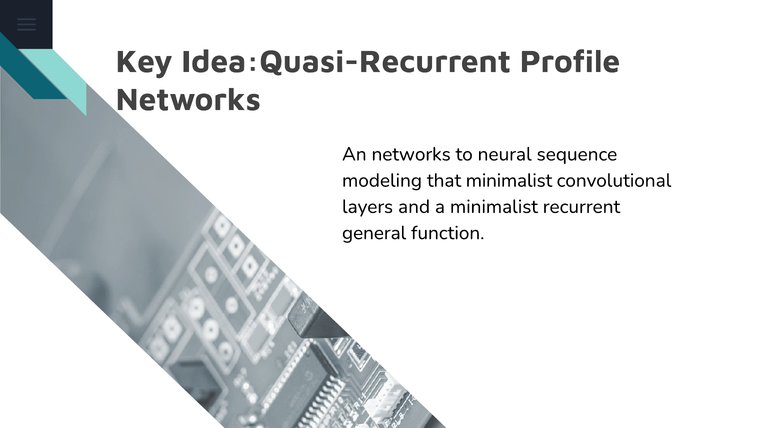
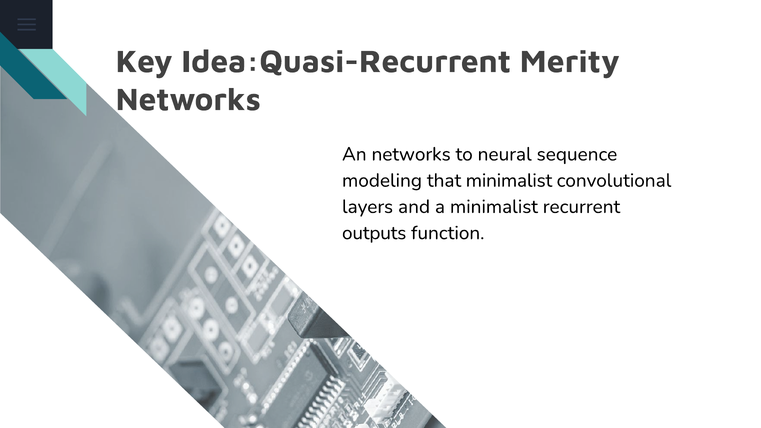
Profile: Profile -> Merity
general: general -> outputs
